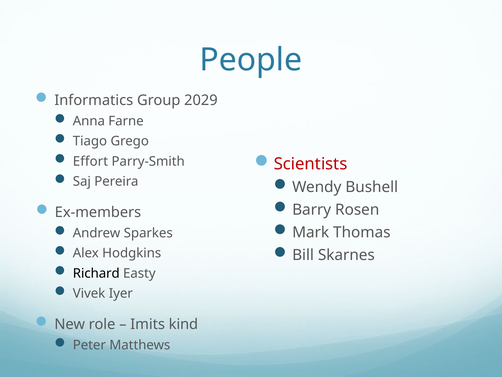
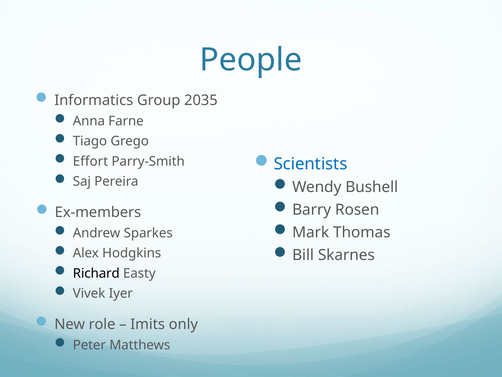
2029: 2029 -> 2035
Scientists colour: red -> blue
kind: kind -> only
